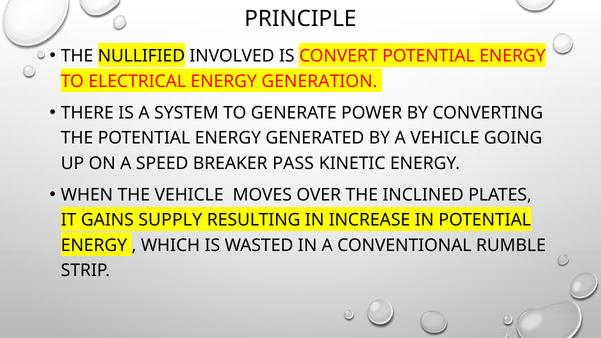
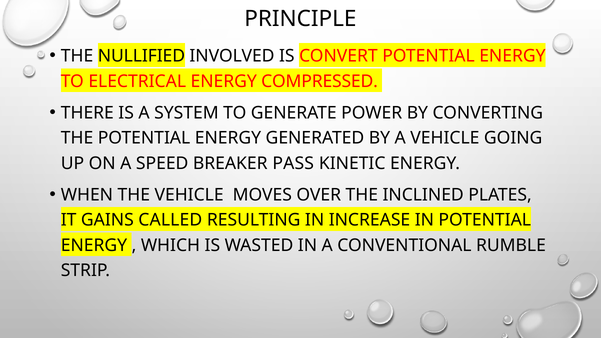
GENERATION: GENERATION -> COMPRESSED
SUPPLY: SUPPLY -> CALLED
